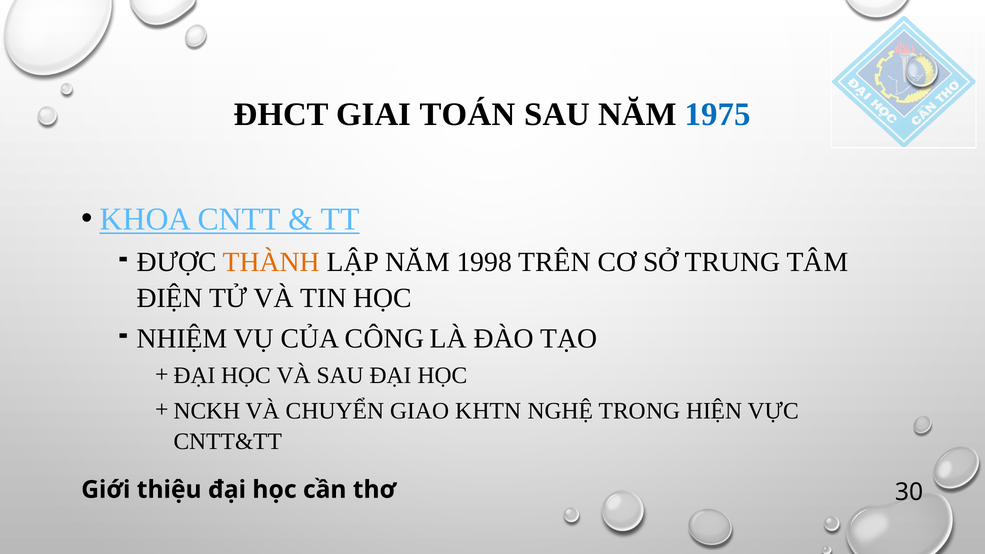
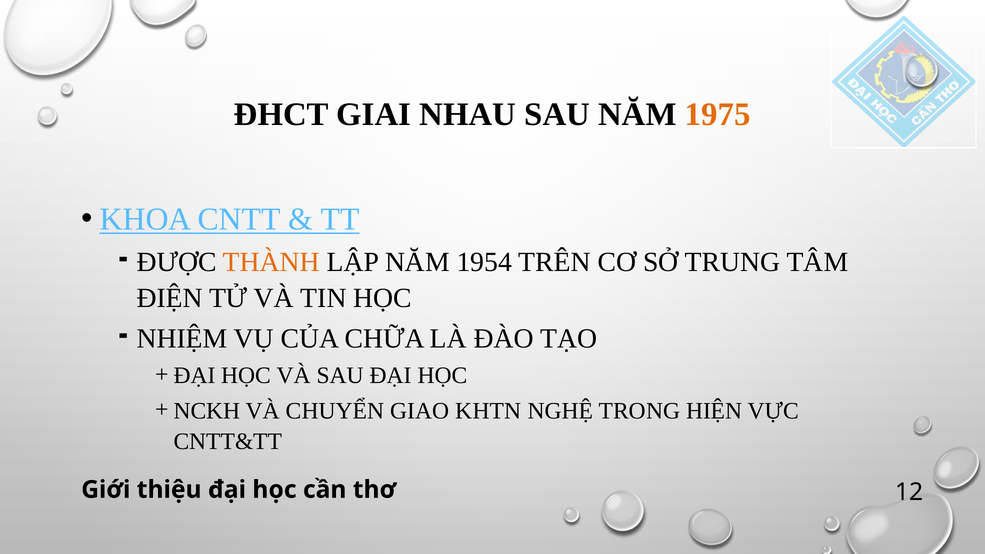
TOÁN: TOÁN -> NHAU
1975 colour: blue -> orange
1998: 1998 -> 1954
CÔNG: CÔNG -> CHỮA
30: 30 -> 12
